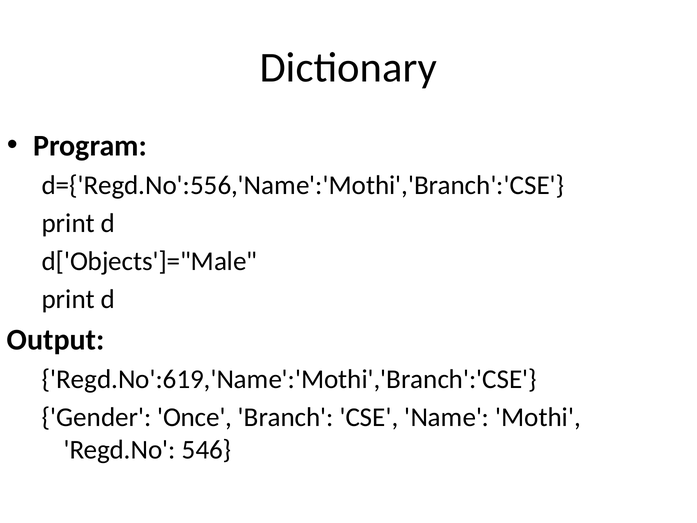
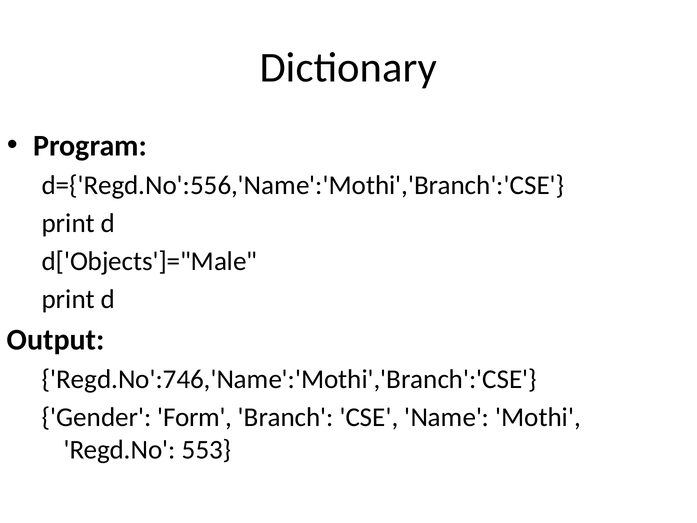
Regd.No':619,'Name':'Mothi','Branch':'CSE: Regd.No':619,'Name':'Mothi','Branch':'CSE -> Regd.No':746,'Name':'Mothi','Branch':'CSE
Once: Once -> Form
546: 546 -> 553
